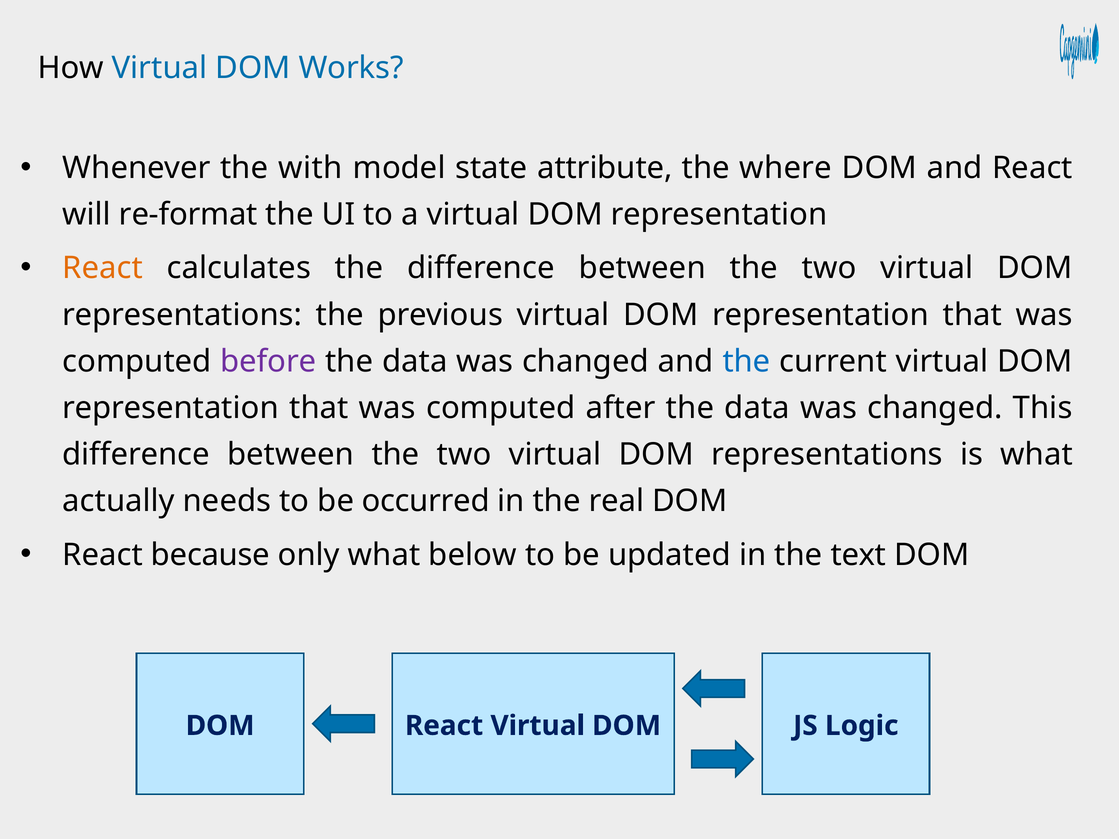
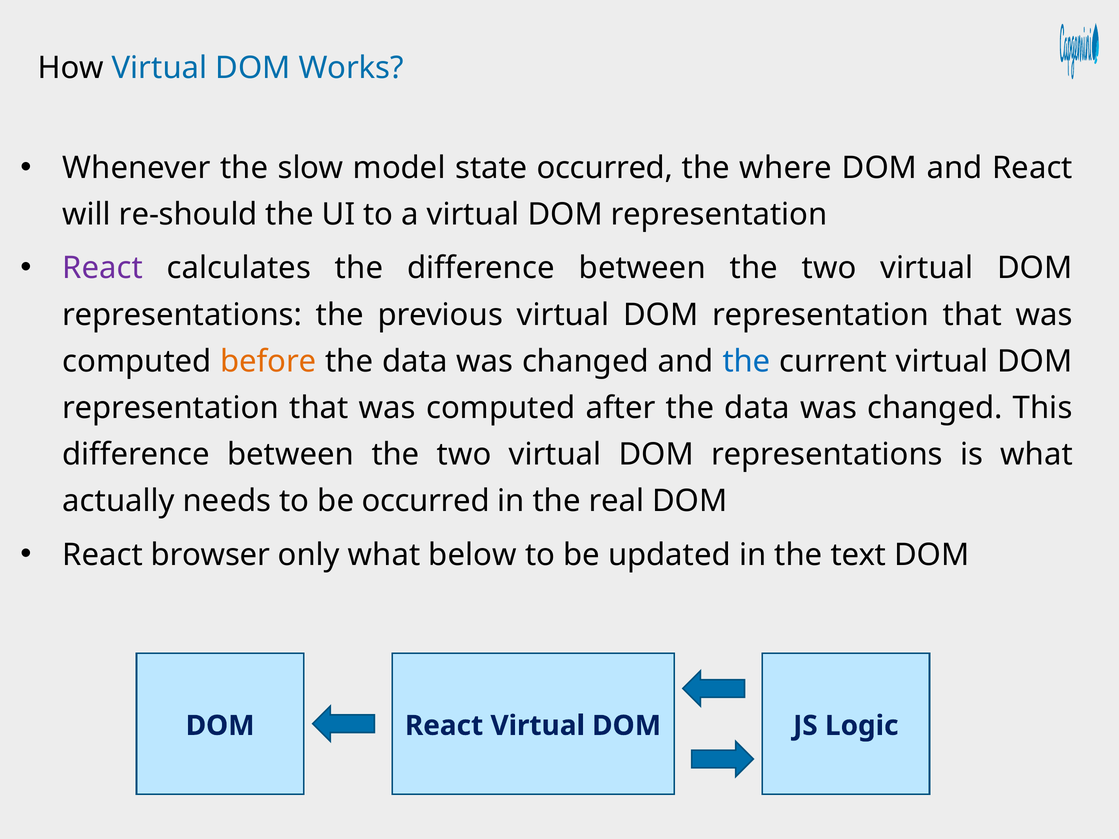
with: with -> slow
state attribute: attribute -> occurred
re-format: re-format -> re-should
React at (103, 268) colour: orange -> purple
before colour: purple -> orange
because: because -> browser
